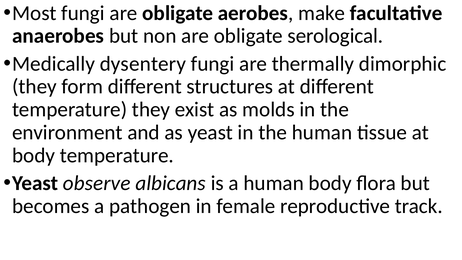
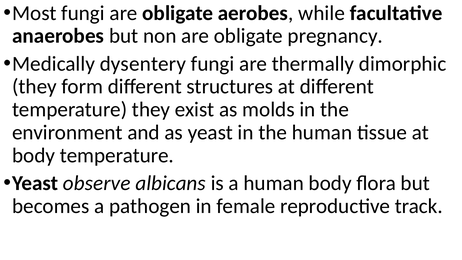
make: make -> while
serological: serological -> pregnancy
